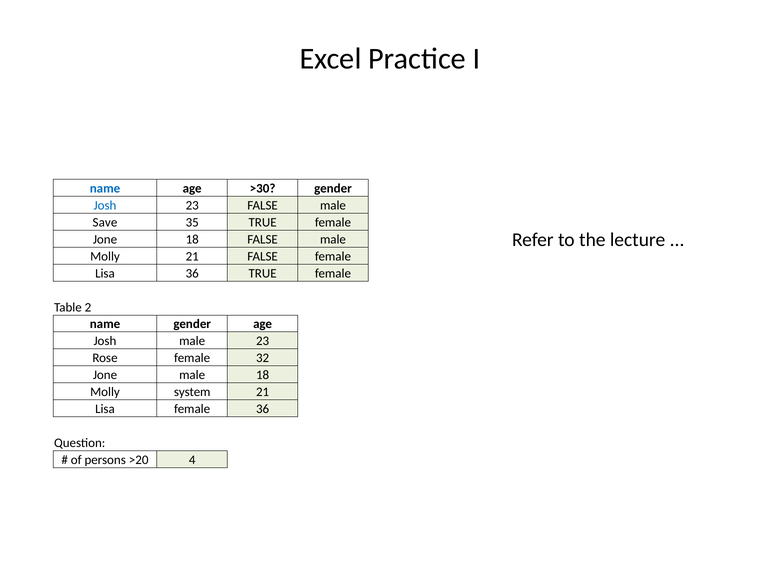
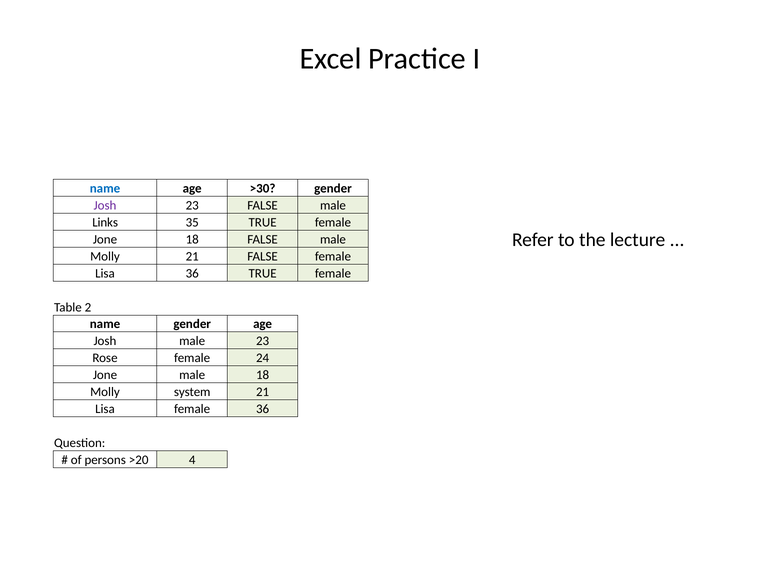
Josh at (105, 206) colour: blue -> purple
Save: Save -> Links
32: 32 -> 24
